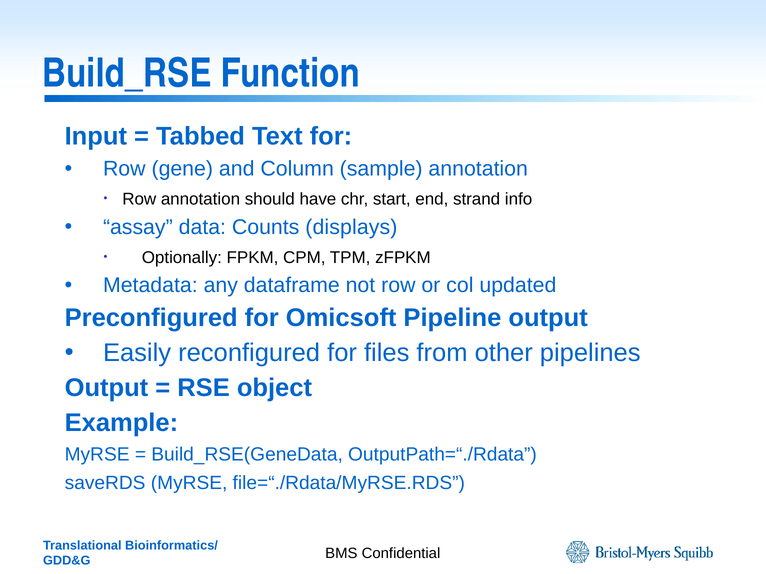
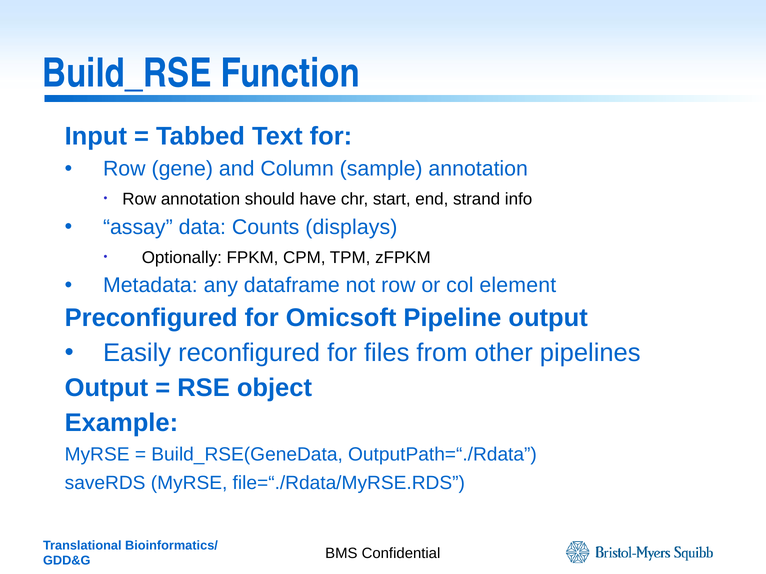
updated: updated -> element
